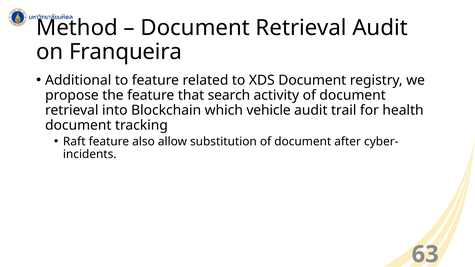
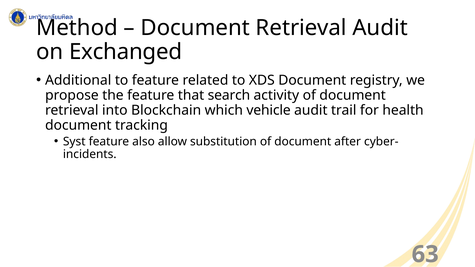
Franqueira: Franqueira -> Exchanged
Raft: Raft -> Syst
